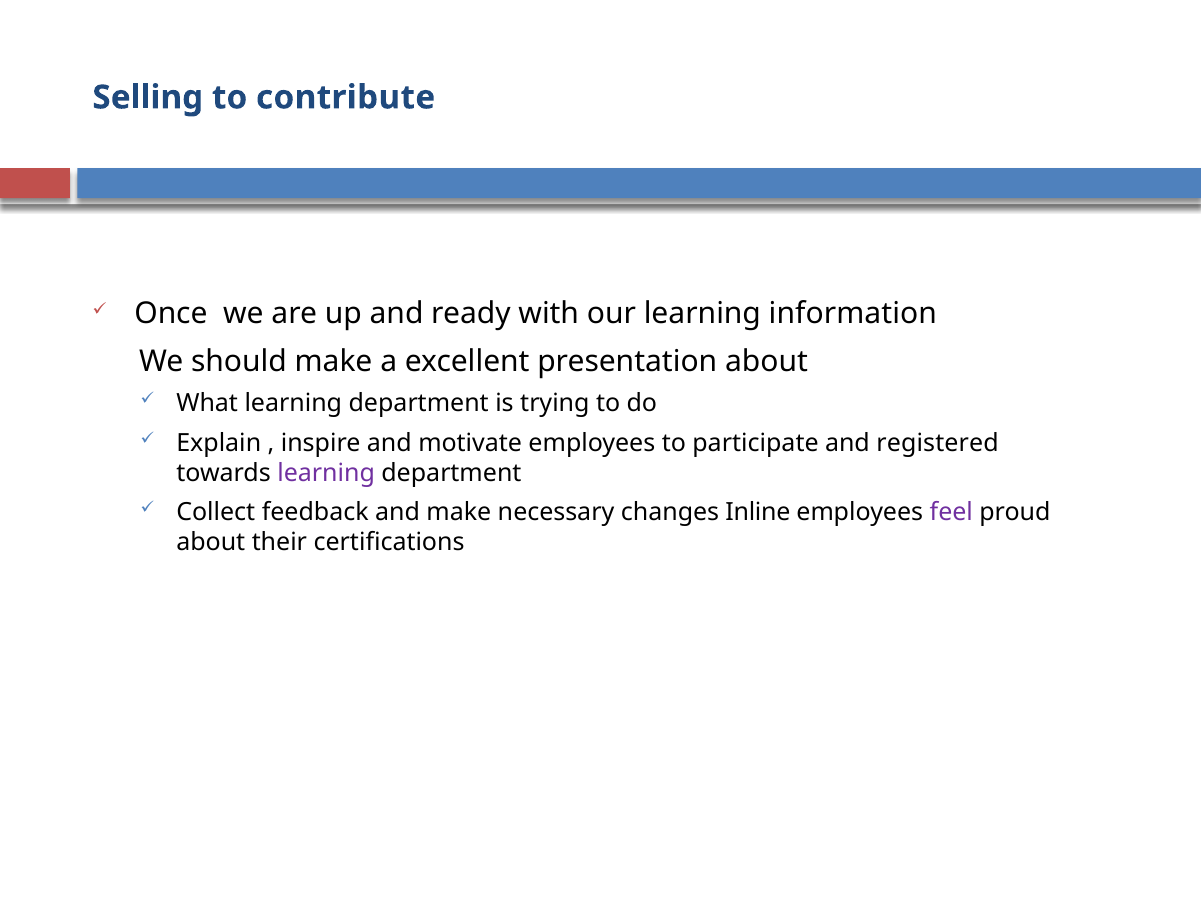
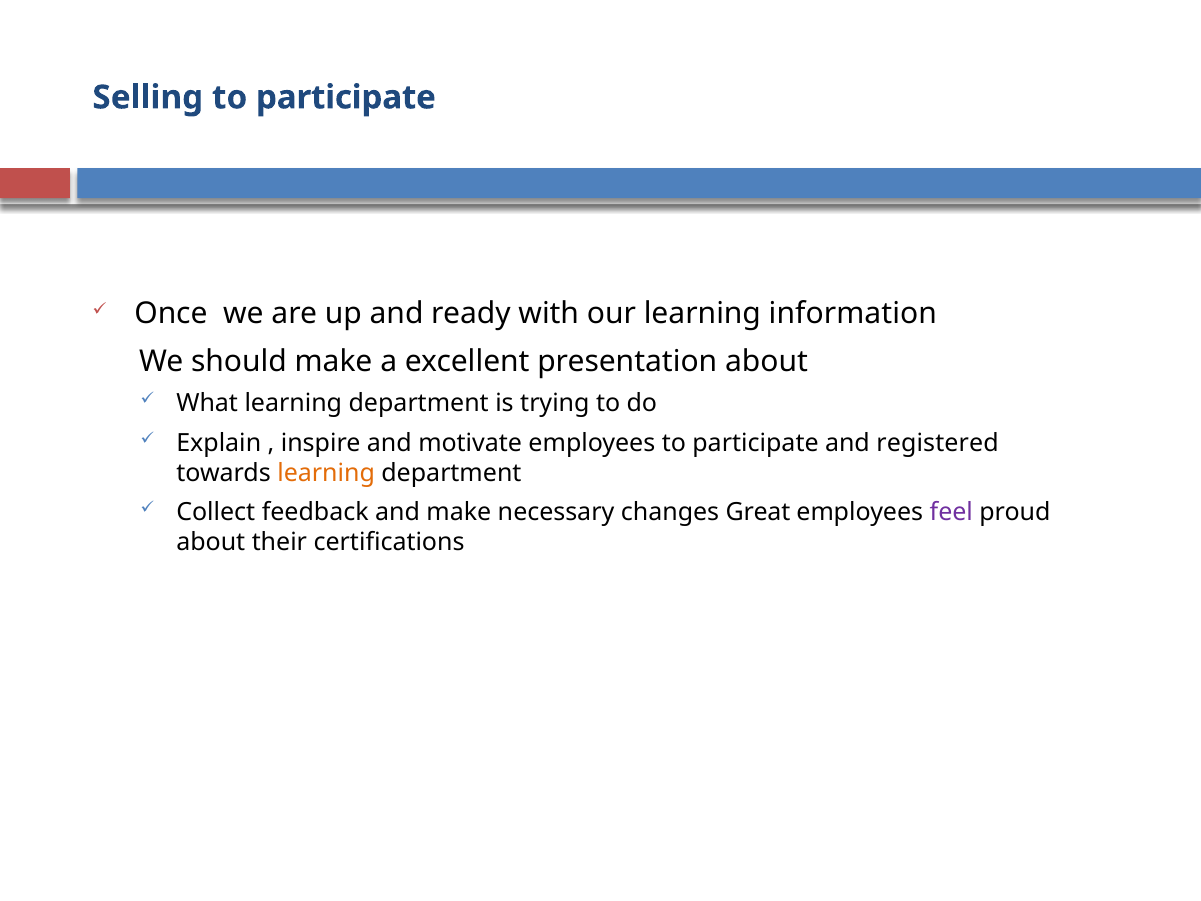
Selling to contribute: contribute -> participate
learning at (326, 473) colour: purple -> orange
Inline: Inline -> Great
